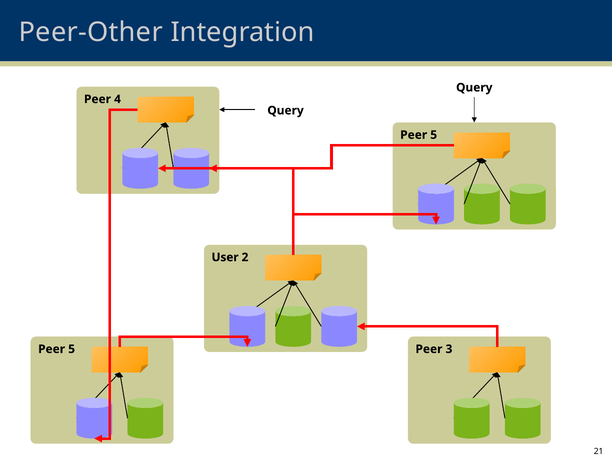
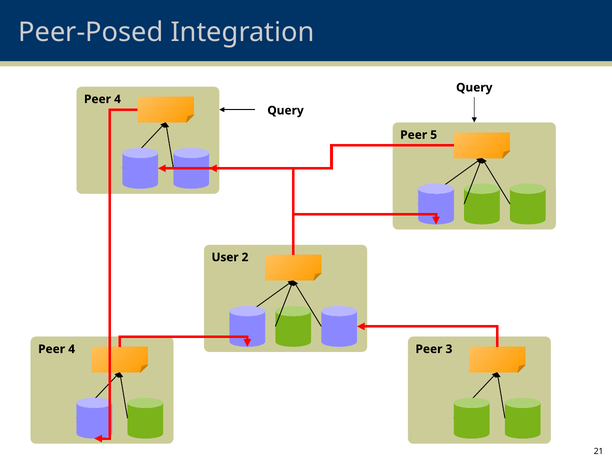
Peer-Other: Peer-Other -> Peer-Posed
5 at (72, 349): 5 -> 4
